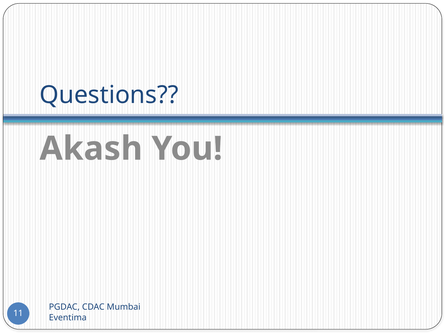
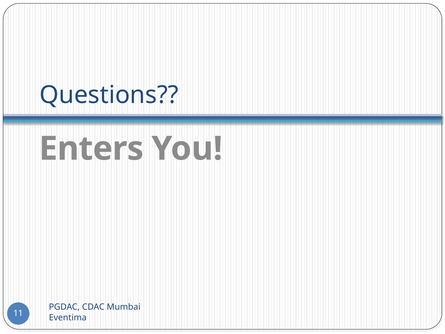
Akash: Akash -> Enters
